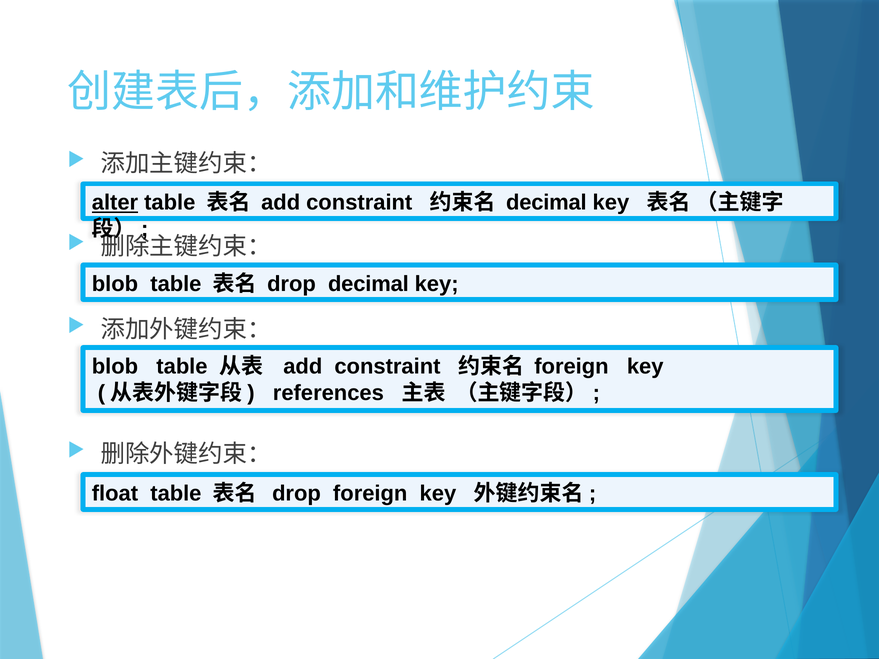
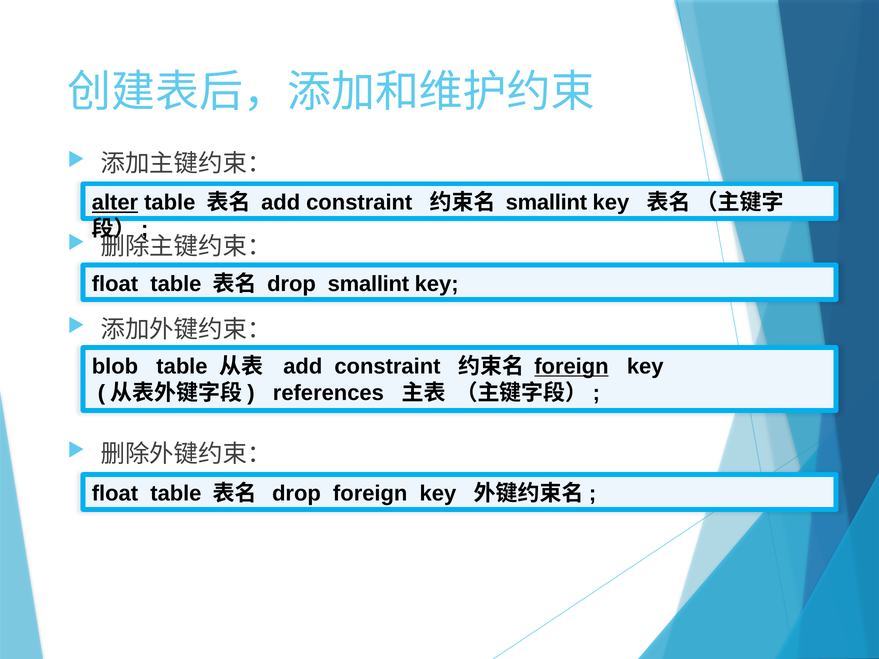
decimal at (546, 203): decimal -> smallint
blob at (115, 284): blob -> float
drop decimal: decimal -> smallint
foreign at (571, 367) underline: none -> present
